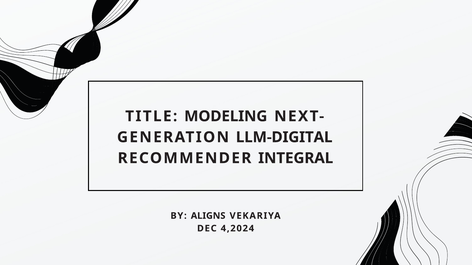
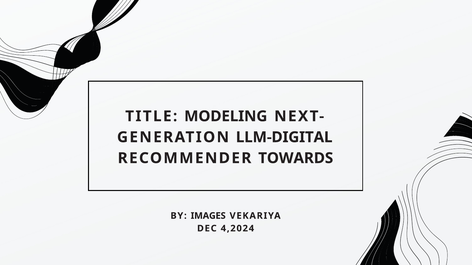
INTEGRAL: INTEGRAL -> TOWARDS
ALIGNS: ALIGNS -> IMAGES
